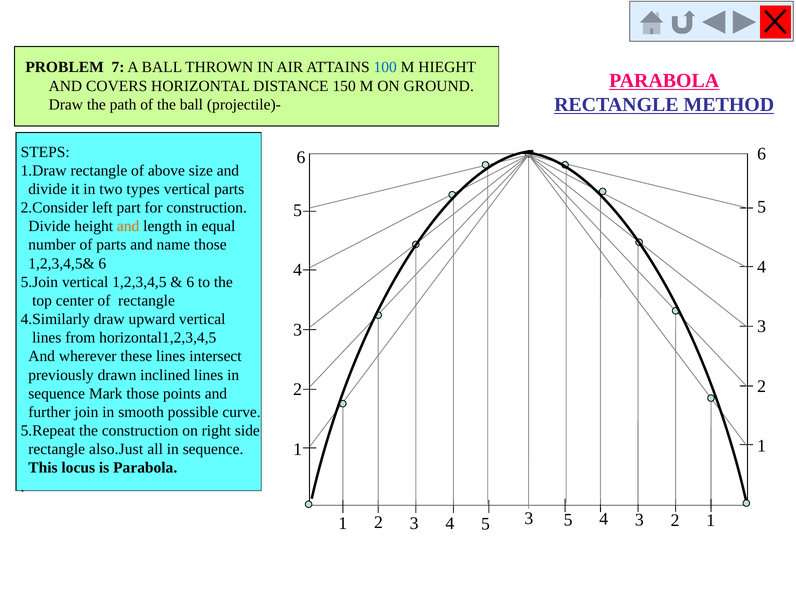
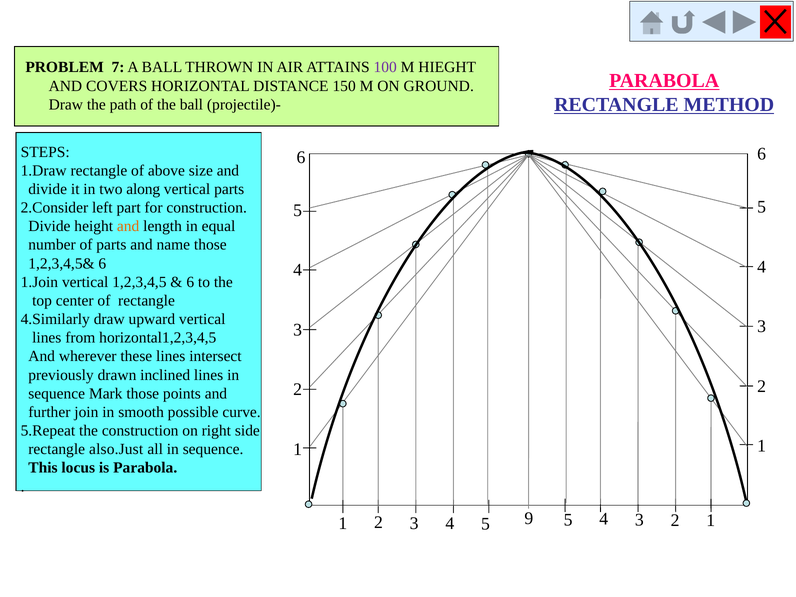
100 colour: blue -> purple
types: types -> along
5.Join: 5.Join -> 1.Join
5 3: 3 -> 9
